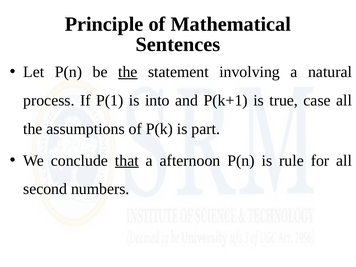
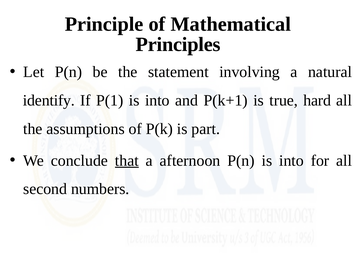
Sentences: Sentences -> Principles
the at (128, 72) underline: present -> none
process: process -> identify
case: case -> hard
P(n is rule: rule -> into
